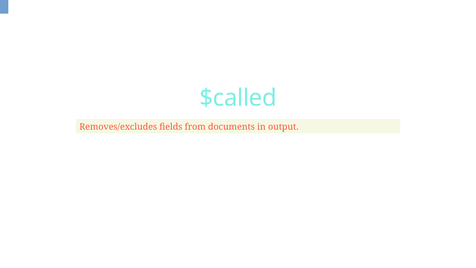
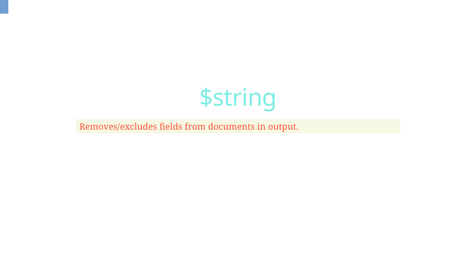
$called: $called -> $string
